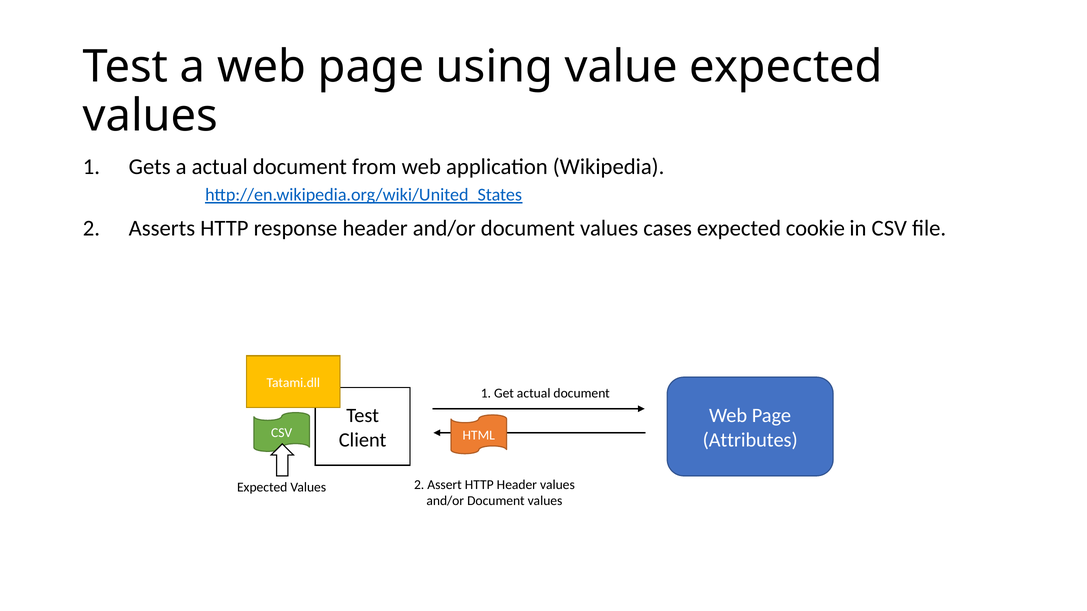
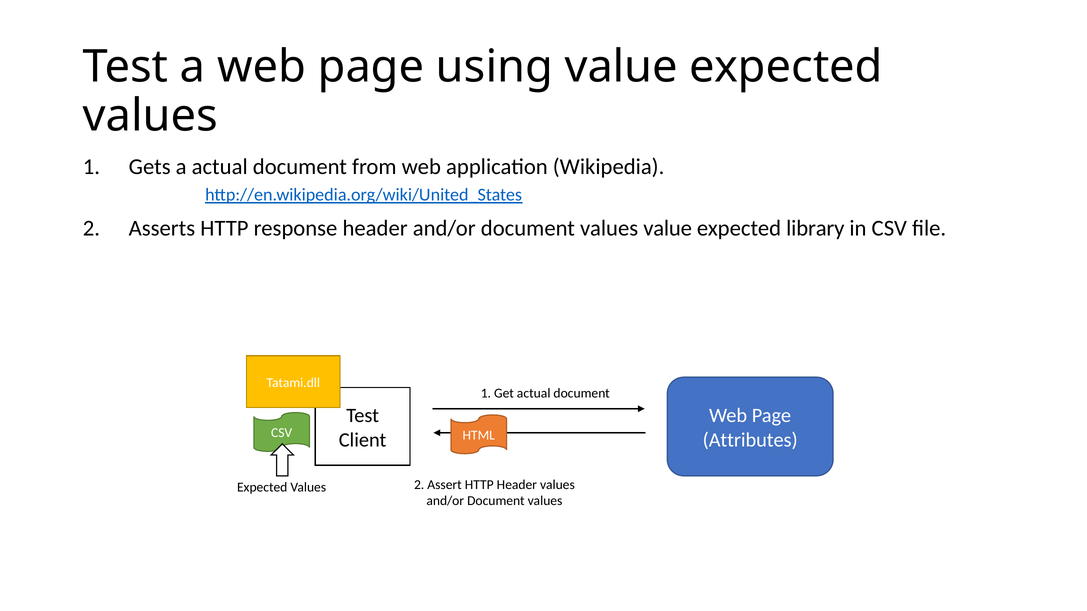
values cases: cases -> value
cookie: cookie -> library
